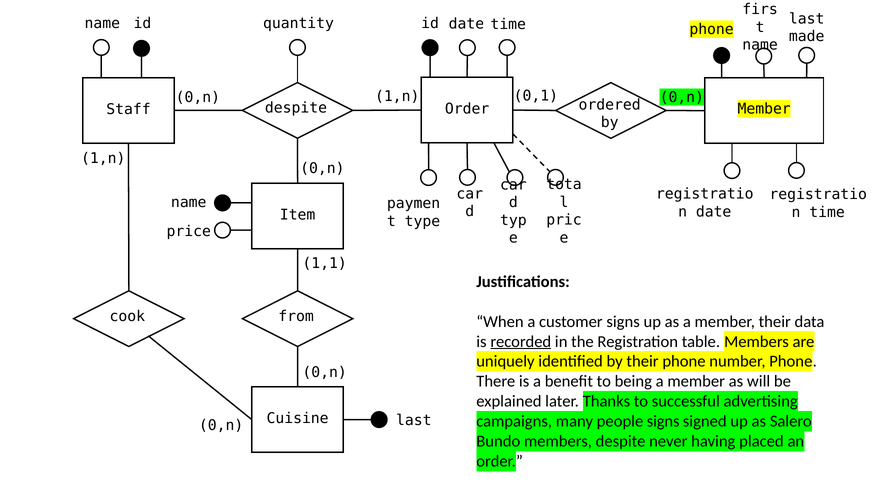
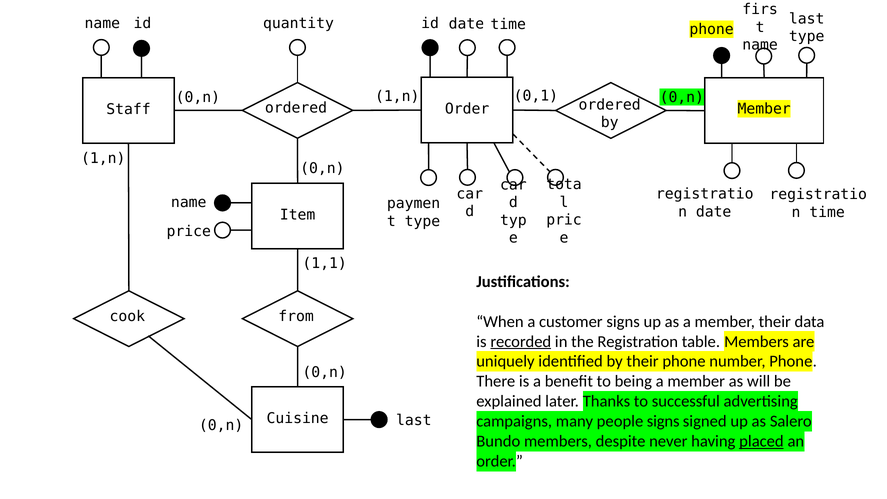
made at (807, 36): made -> type
despite at (296, 108): despite -> ordered
placed underline: none -> present
